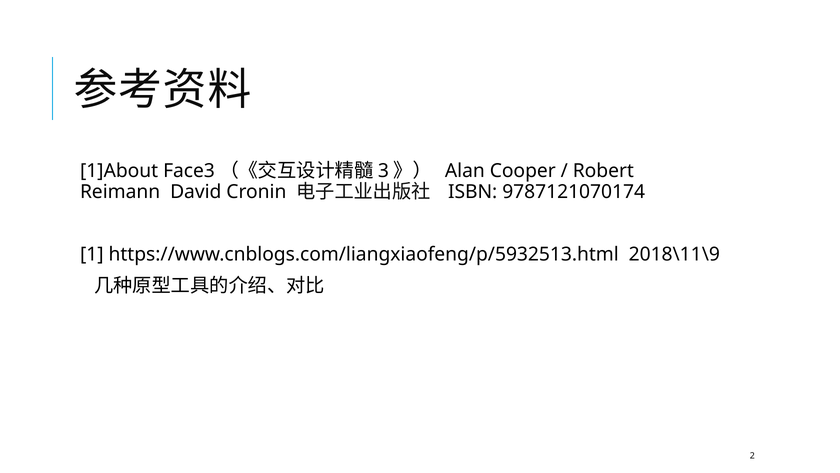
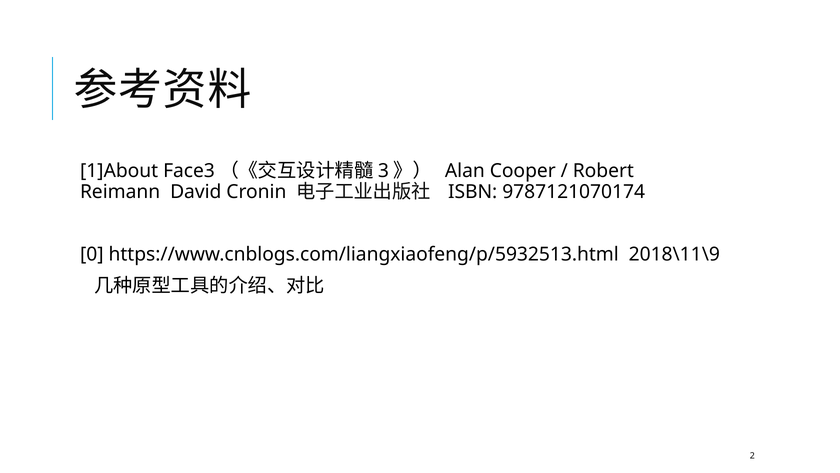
1: 1 -> 0
